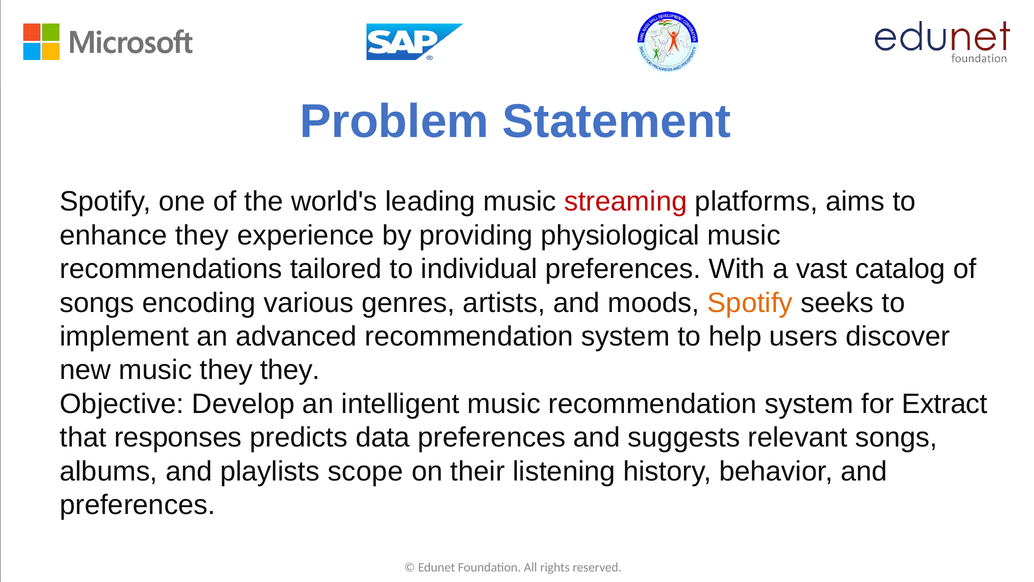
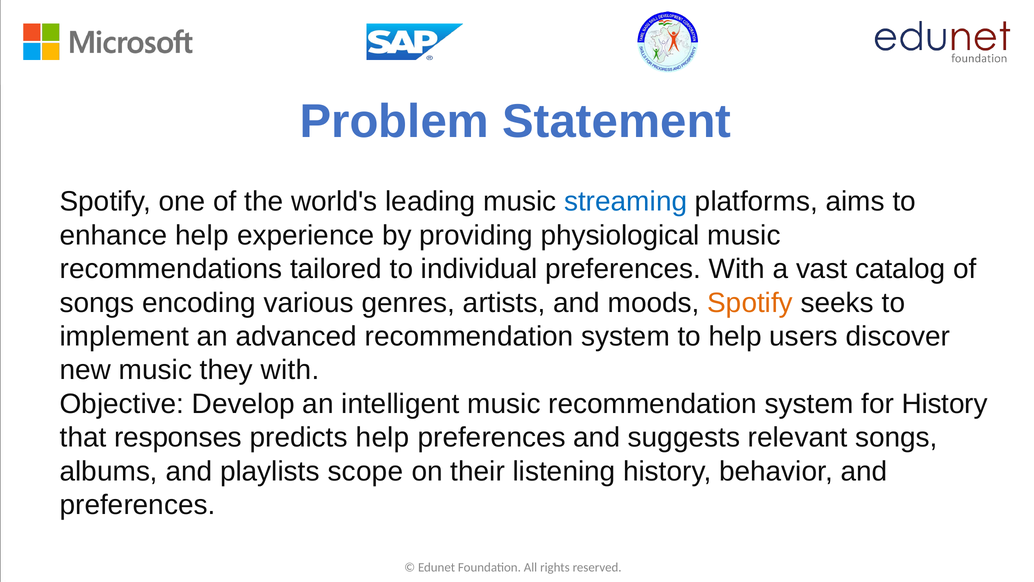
streaming colour: red -> blue
enhance they: they -> help
they they: they -> with
for Extract: Extract -> History
predicts data: data -> help
